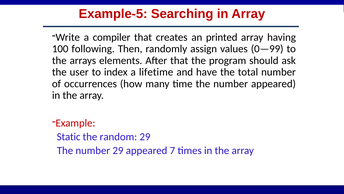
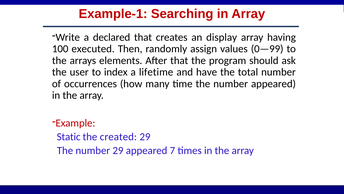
Example-5: Example-5 -> Example-1
compiler: compiler -> declared
printed: printed -> display
following: following -> executed
random: random -> created
